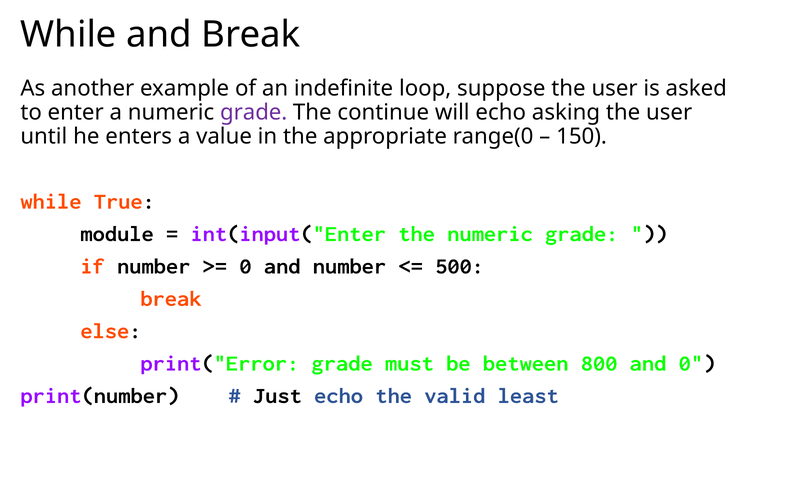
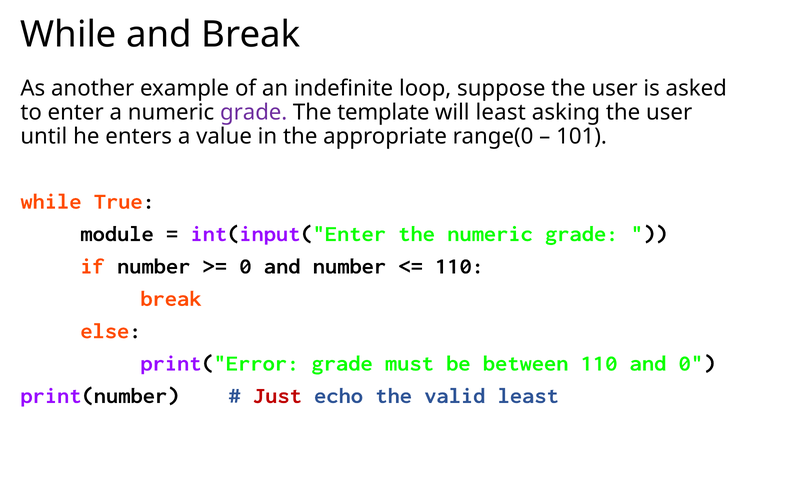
continue: continue -> template
will echo: echo -> least
150: 150 -> 101
500 at (460, 266): 500 -> 110
between 800: 800 -> 110
Just colour: black -> red
